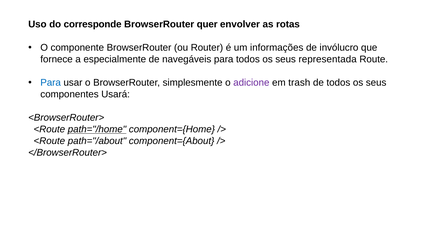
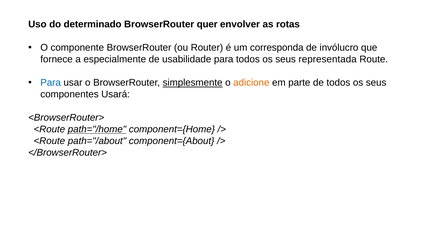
corresponde: corresponde -> determinado
informações: informações -> corresponda
navegáveis: navegáveis -> usabilidade
simplesmente underline: none -> present
adicione colour: purple -> orange
trash: trash -> parte
